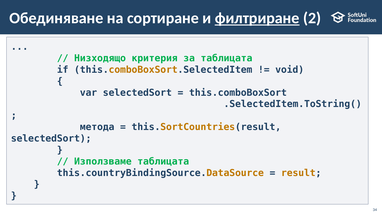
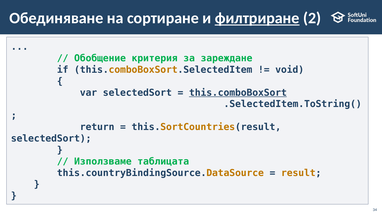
Низходящо: Низходящо -> Обобщение
за таблицата: таблицата -> зареждане
this.comboBoxSort underline: none -> present
метода: метода -> return
